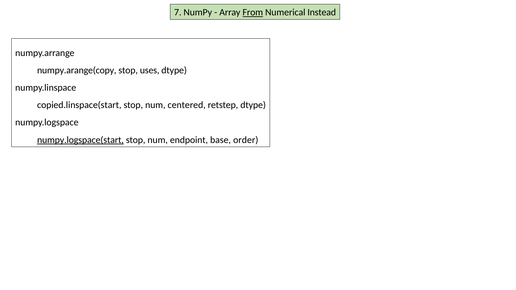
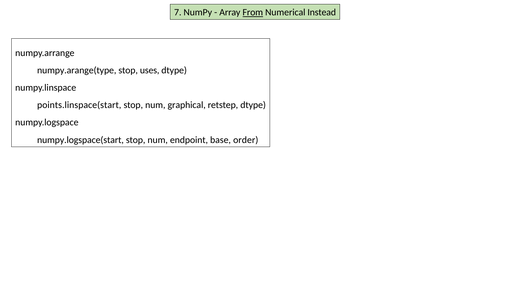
numpy.arange(copy: numpy.arange(copy -> numpy.arange(type
copied.linspace(start: copied.linspace(start -> points.linspace(start
centered: centered -> graphical
numpy.logspace(start underline: present -> none
